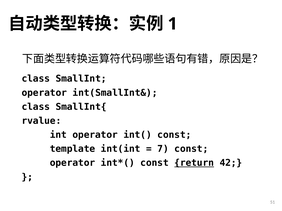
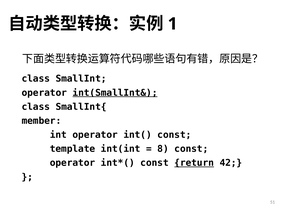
int(SmallInt& underline: none -> present
rvalue: rvalue -> member
7: 7 -> 8
